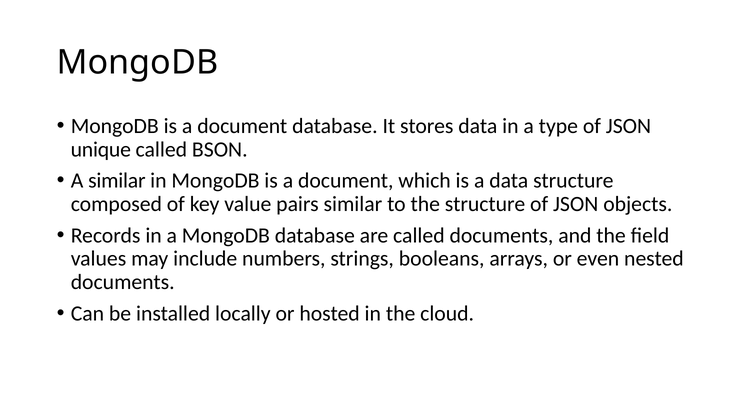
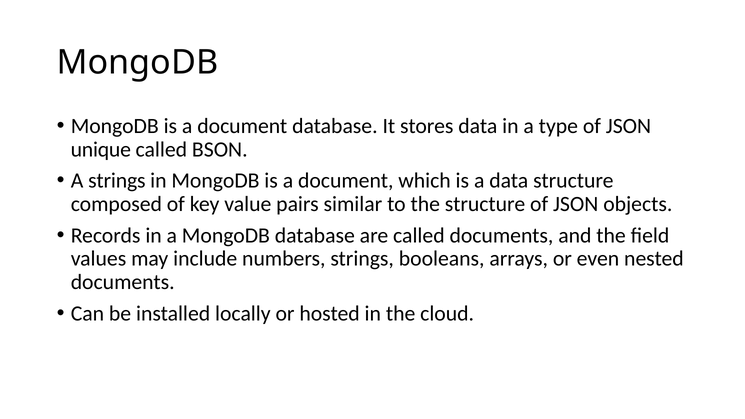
A similar: similar -> strings
